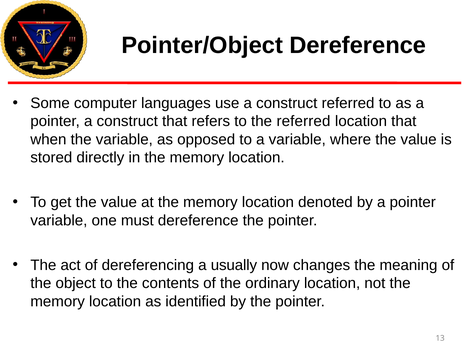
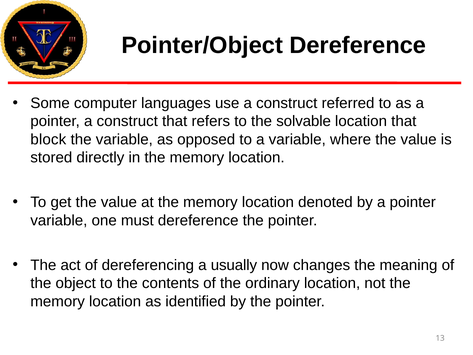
the referred: referred -> solvable
when: when -> block
